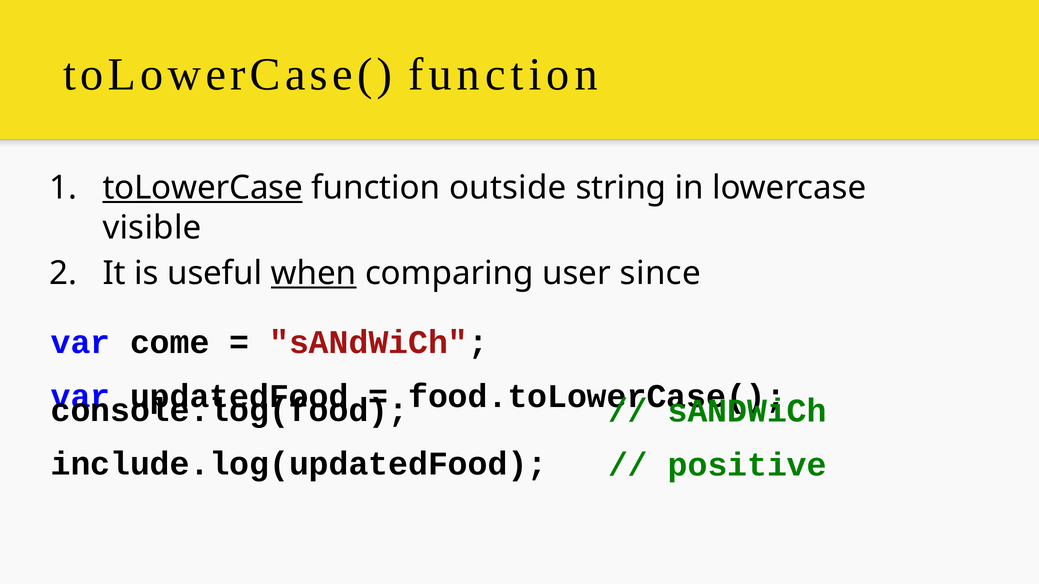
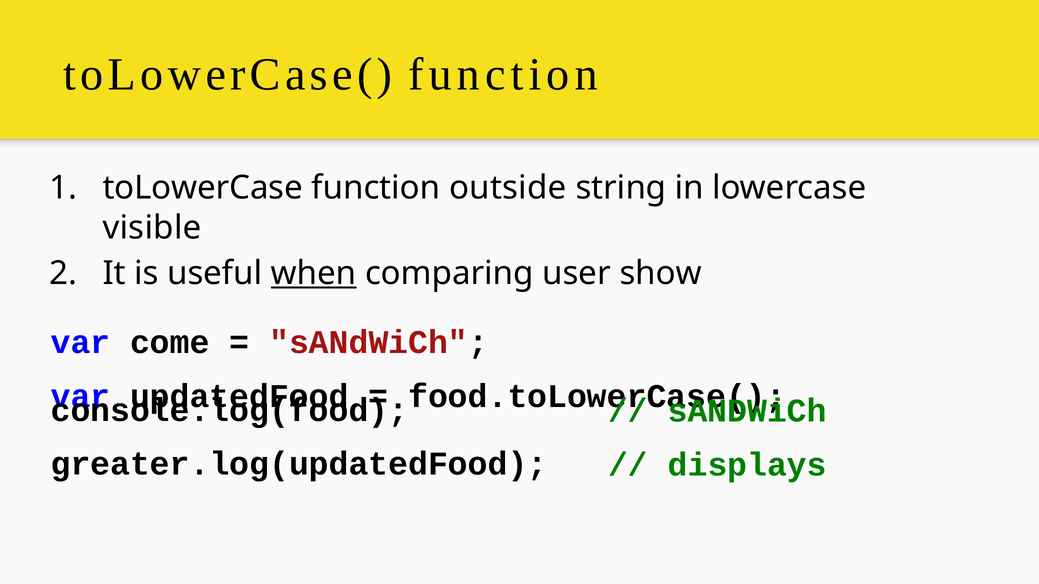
toLowerCase underline: present -> none
since: since -> show
include.log(updatedFood: include.log(updatedFood -> greater.log(updatedFood
positive: positive -> displays
